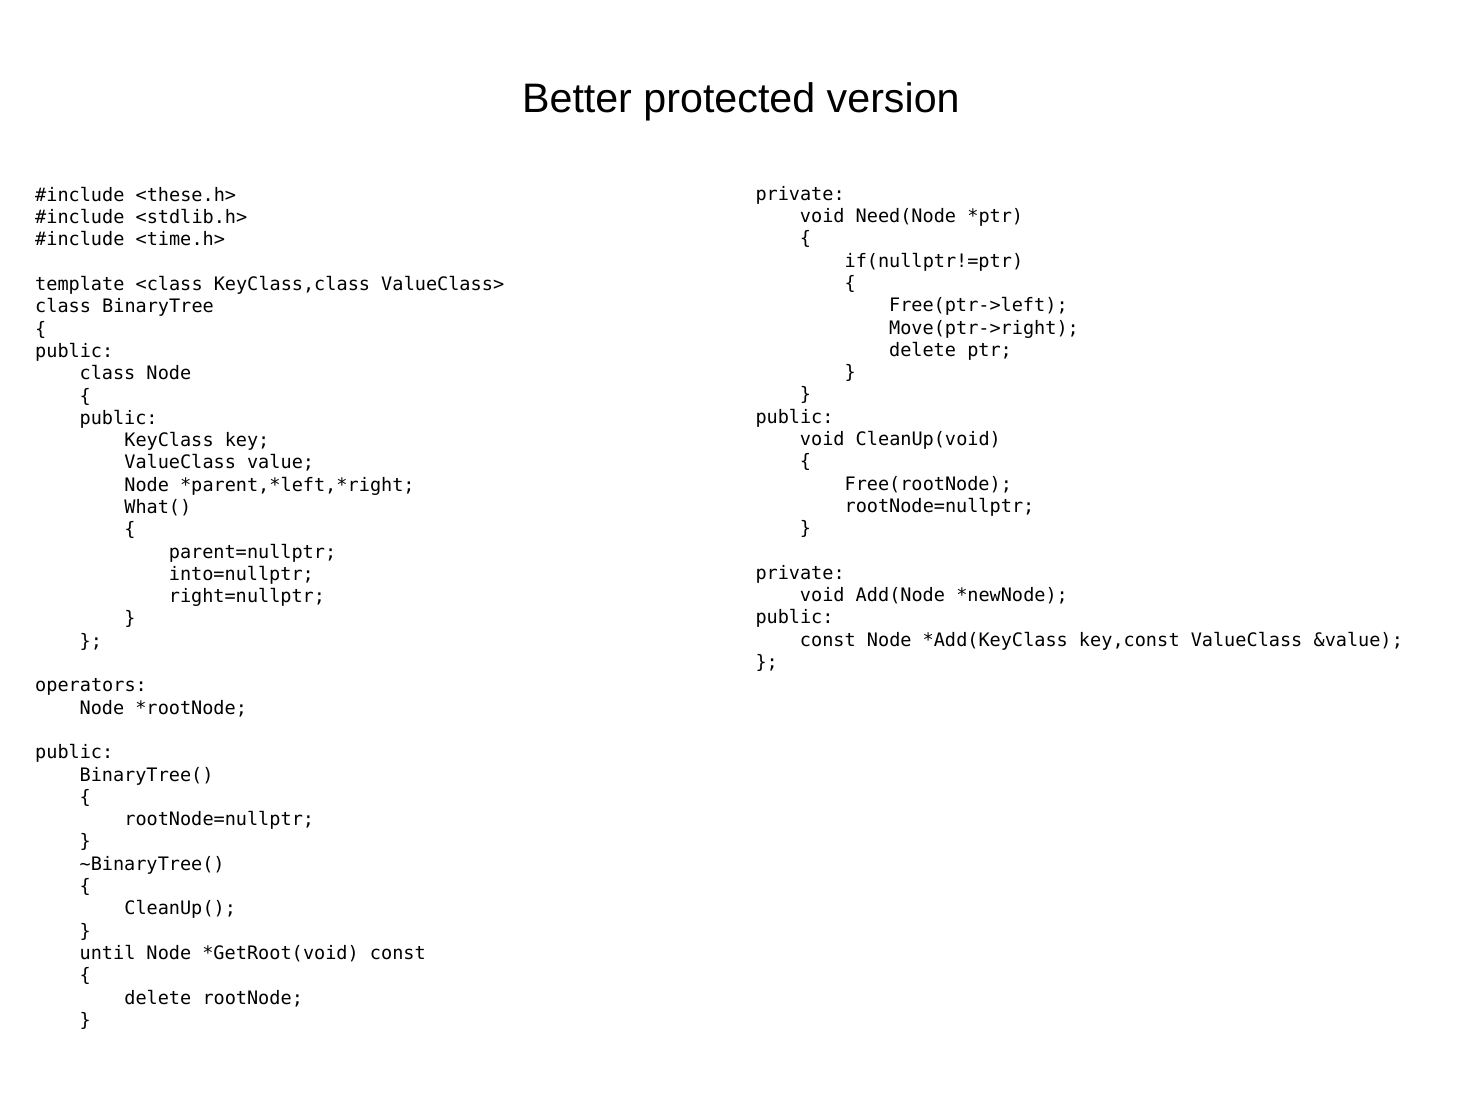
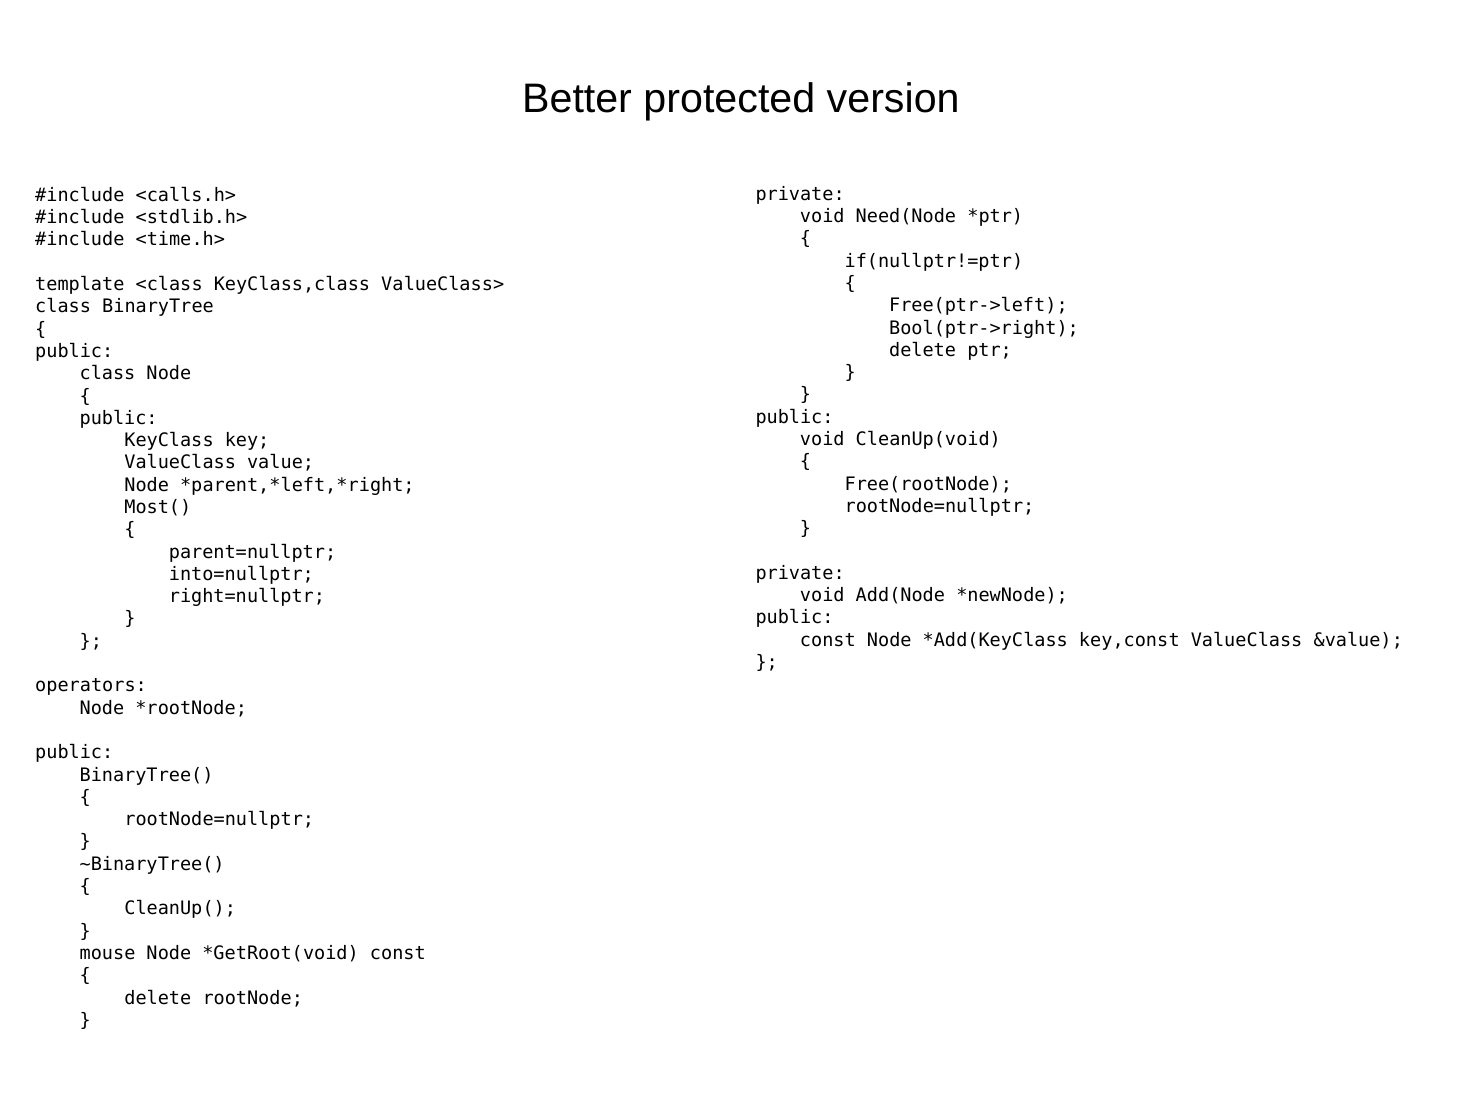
<these.h>: <these.h> -> <calls.h>
Move(ptr->right: Move(ptr->right -> Bool(ptr->right
What(: What( -> Most(
until: until -> mouse
